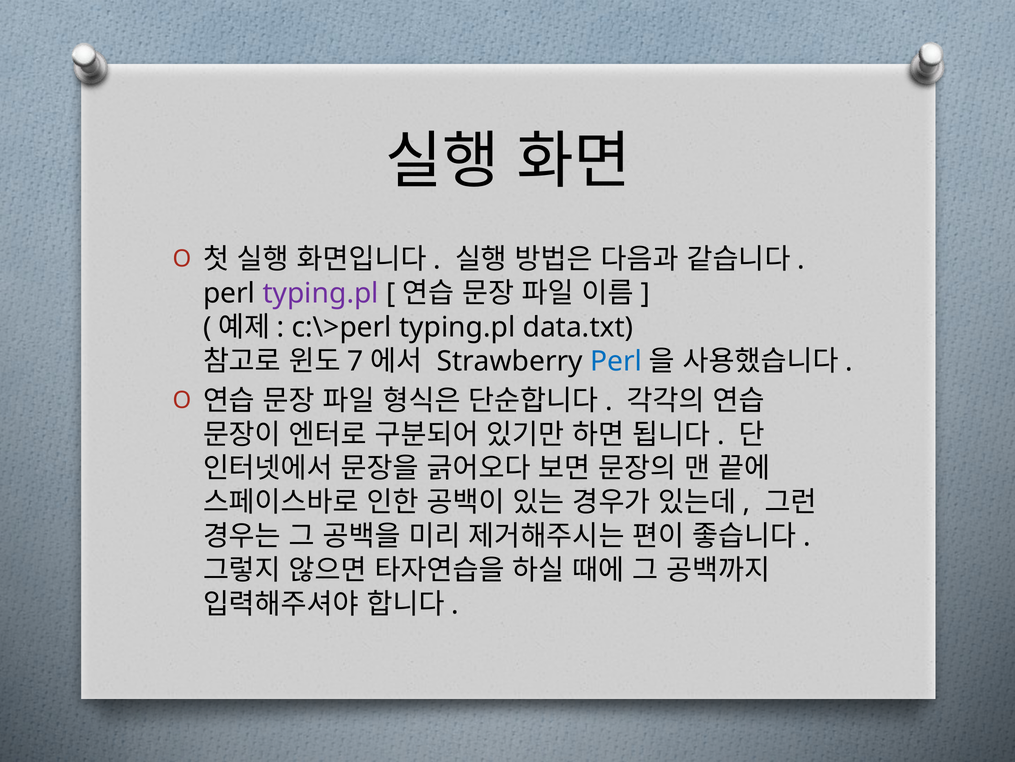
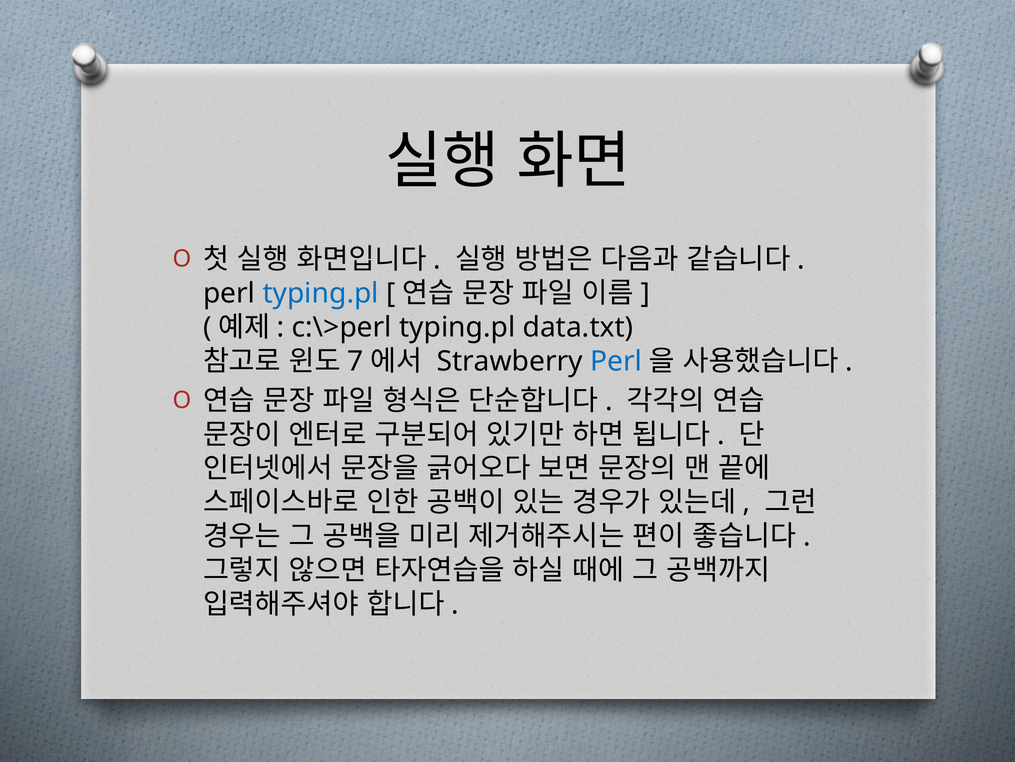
typing.pl at (321, 293) colour: purple -> blue
